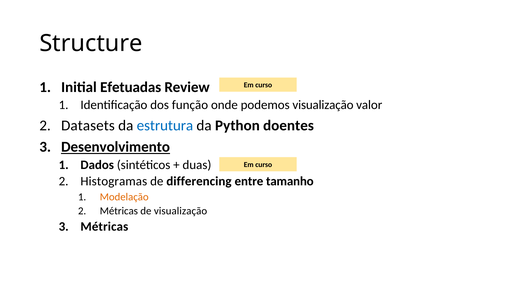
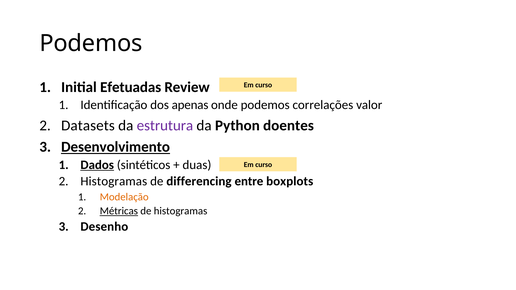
Structure at (91, 43): Structure -> Podemos
função: função -> apenas
podemos visualização: visualização -> correlações
estrutura colour: blue -> purple
Dados underline: none -> present
tamanho: tamanho -> boxplots
Métricas at (119, 211) underline: none -> present
de visualização: visualização -> histogramas
Métricas at (104, 227): Métricas -> Desenho
